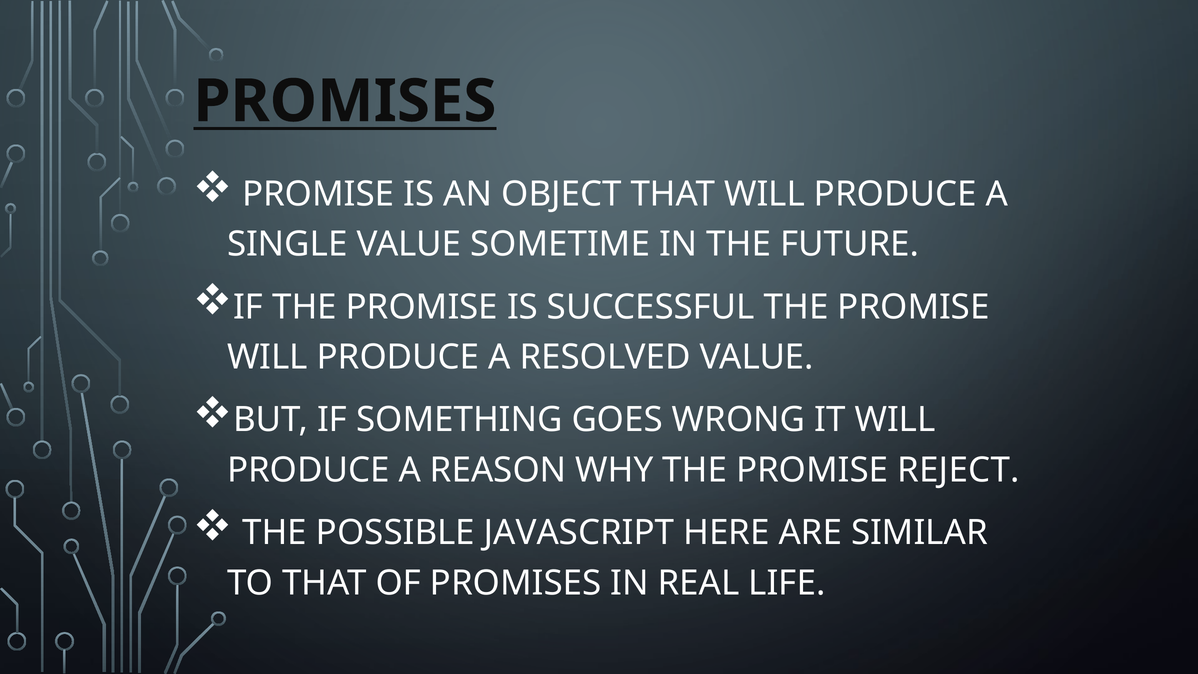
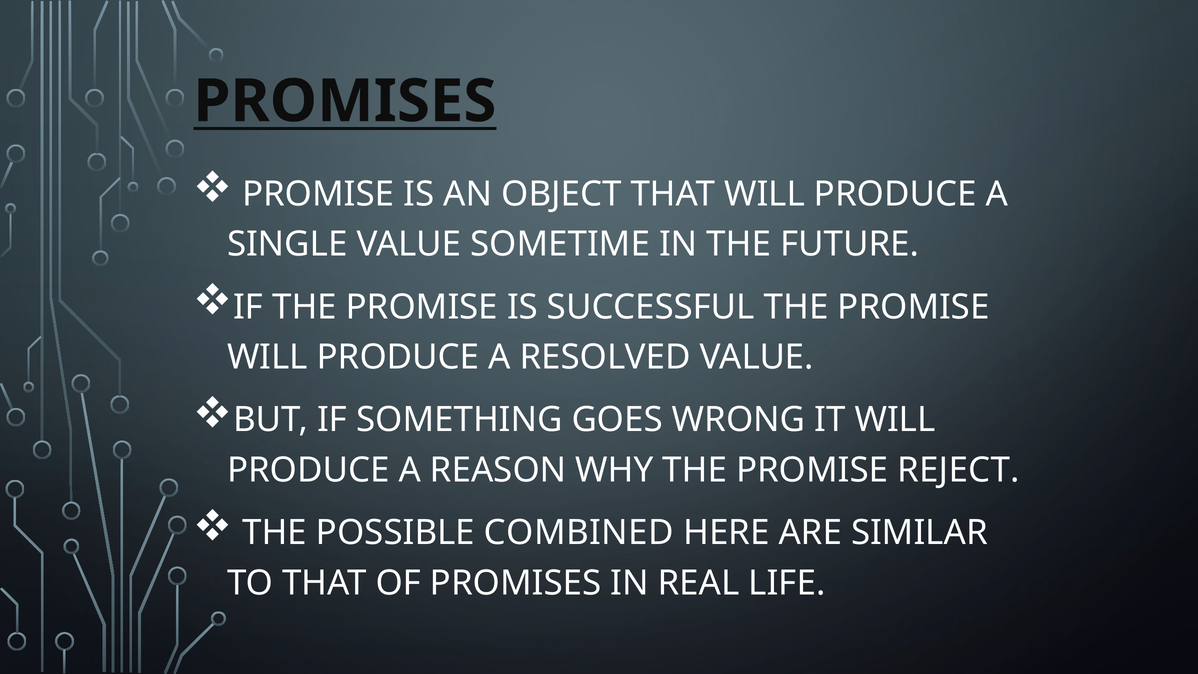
JAVASCRIPT: JAVASCRIPT -> COMBINED
